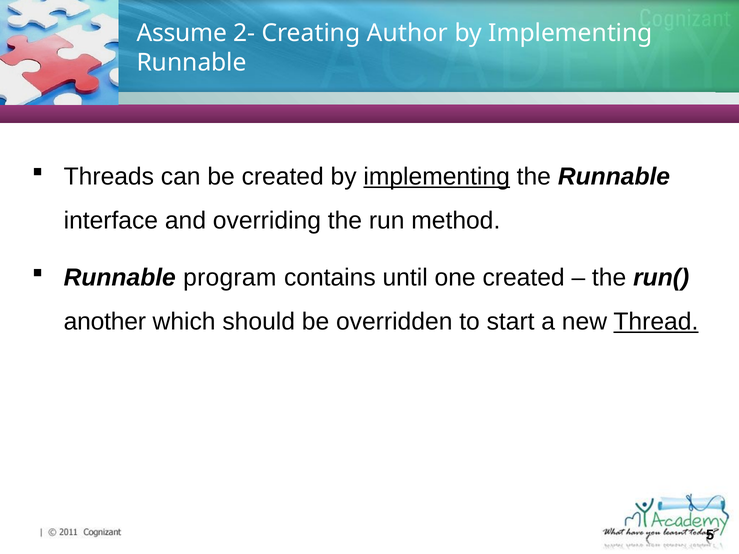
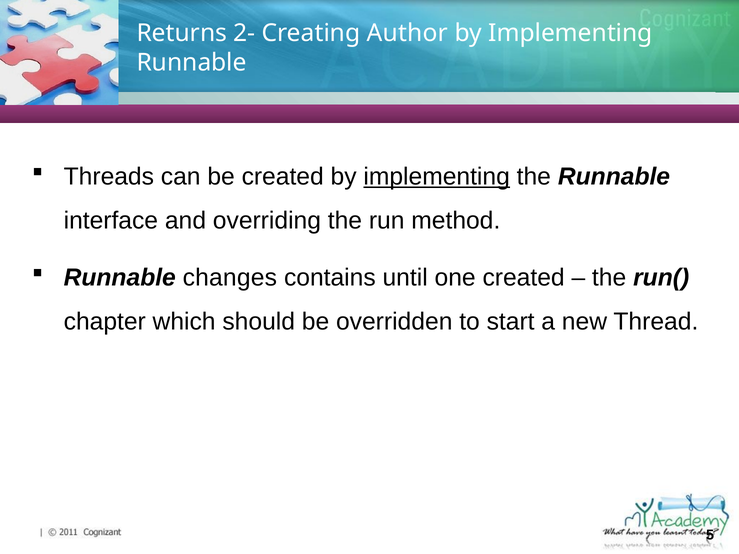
Assume: Assume -> Returns
program: program -> changes
another: another -> chapter
Thread underline: present -> none
